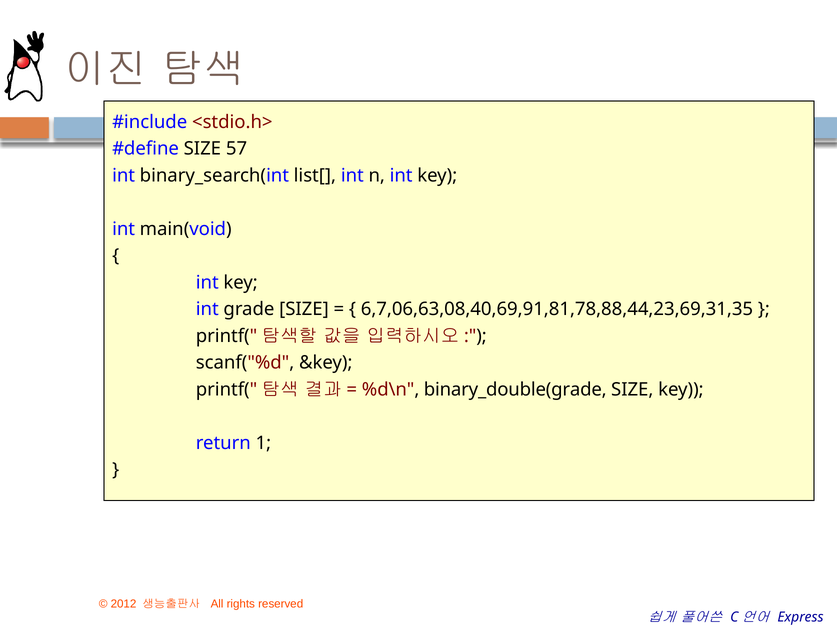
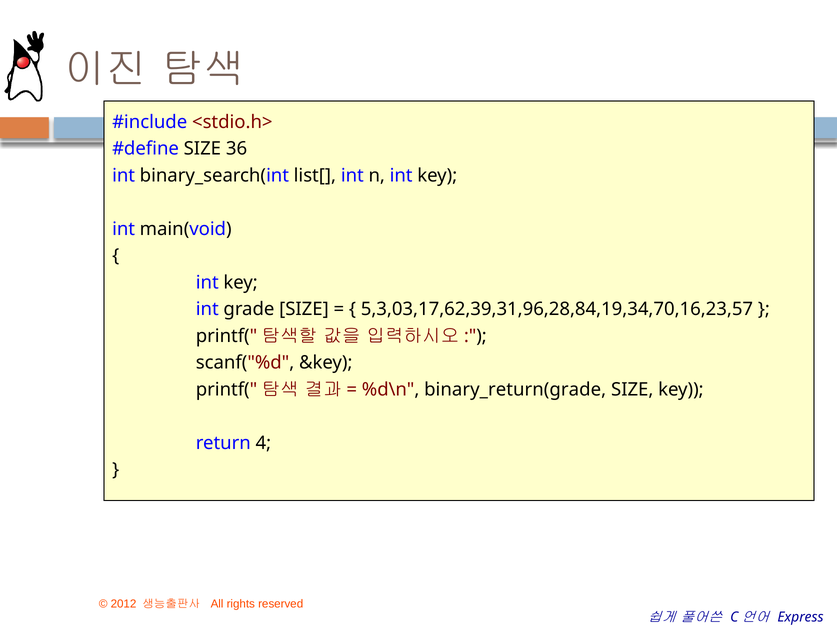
57: 57 -> 36
6,7,06,63,08,40,69,91,81,78,88,44,23,69,31,35: 6,7,06,63,08,40,69,91,81,78,88,44,23,69,31,35 -> 5,3,03,17,62,39,31,96,28,84,19,34,70,16,23,57
binary_double(grade: binary_double(grade -> binary_return(grade
1: 1 -> 4
